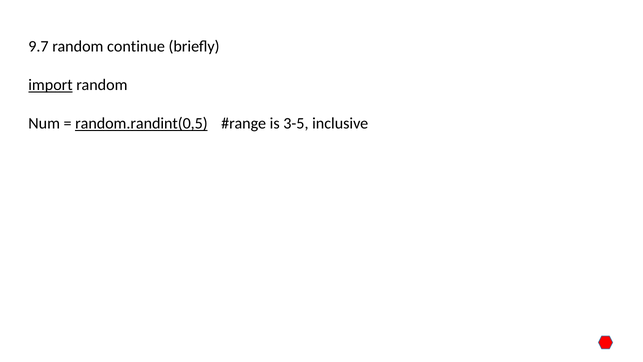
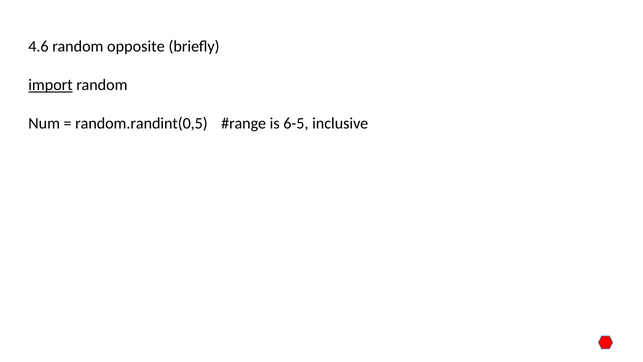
9.7: 9.7 -> 4.6
continue: continue -> opposite
random.randint(0,5 underline: present -> none
3-5: 3-5 -> 6-5
